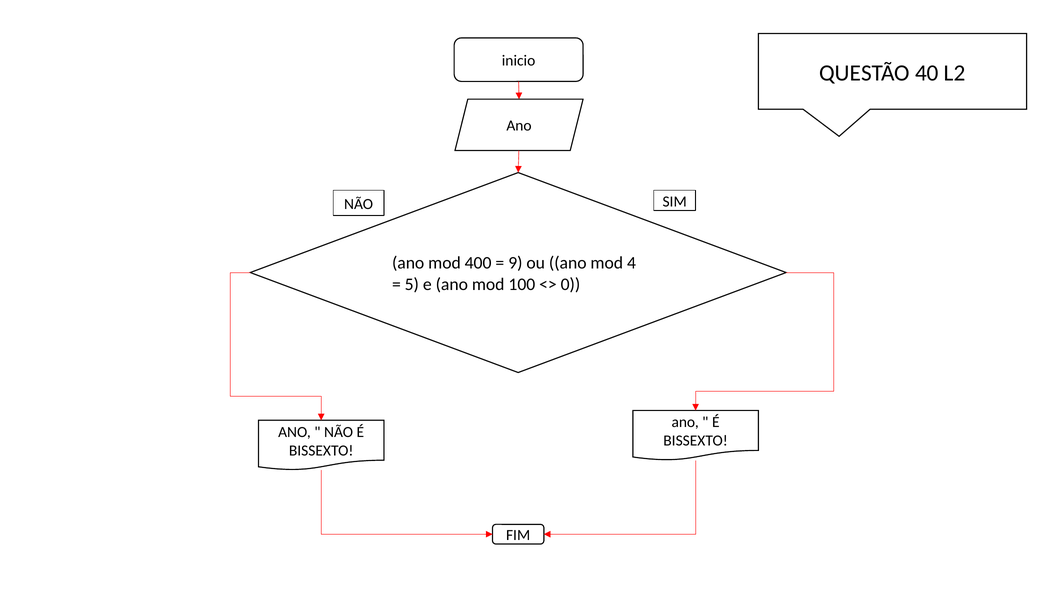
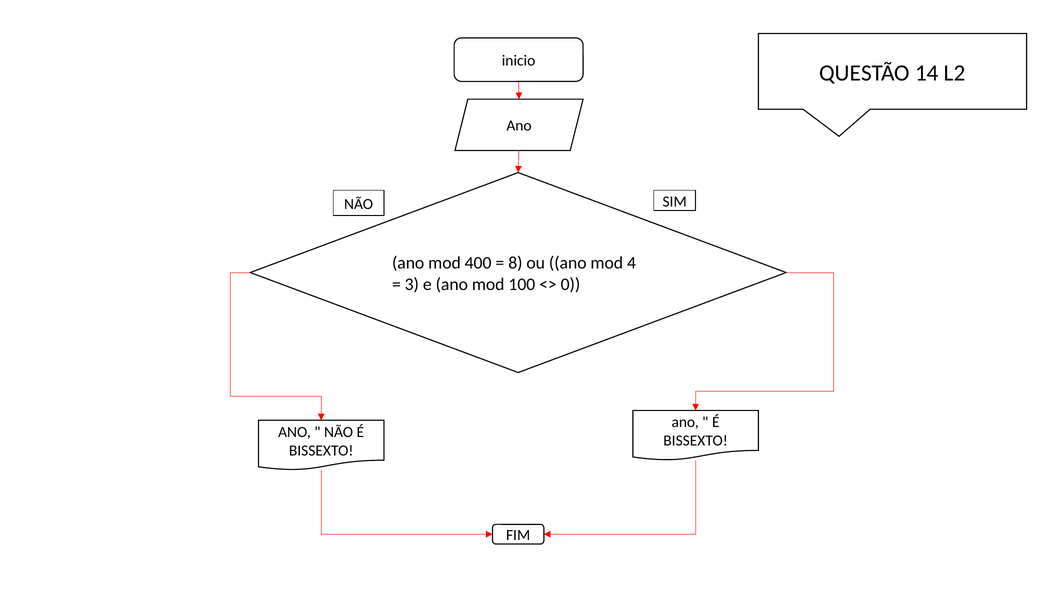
40: 40 -> 14
9: 9 -> 8
5: 5 -> 3
